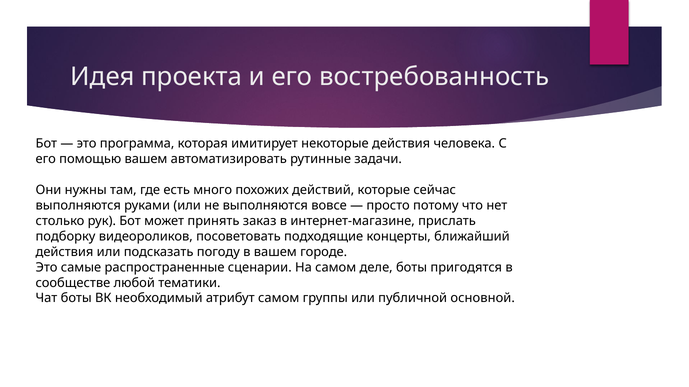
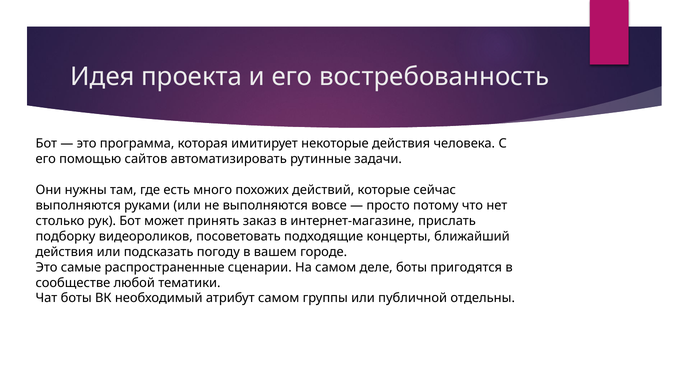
помощью вашем: вашем -> сайтов
основной: основной -> отдельны
